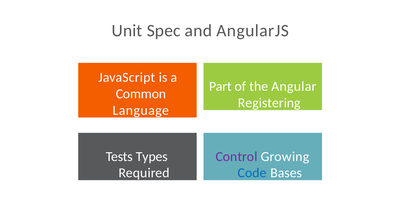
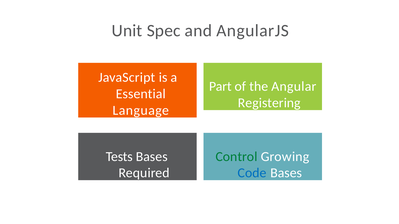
Common: Common -> Essential
Tests Types: Types -> Bases
Control colour: purple -> green
